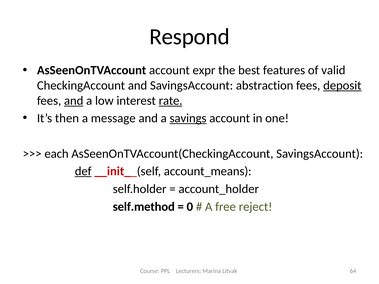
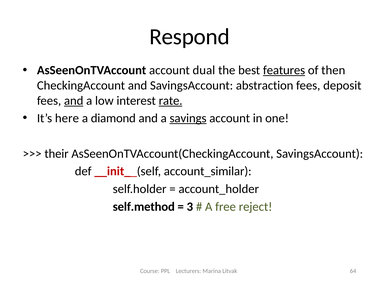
expr: expr -> dual
features underline: none -> present
valid: valid -> then
deposit underline: present -> none
then: then -> here
message: message -> diamond
each: each -> their
def underline: present -> none
account_means: account_means -> account_similar
0: 0 -> 3
